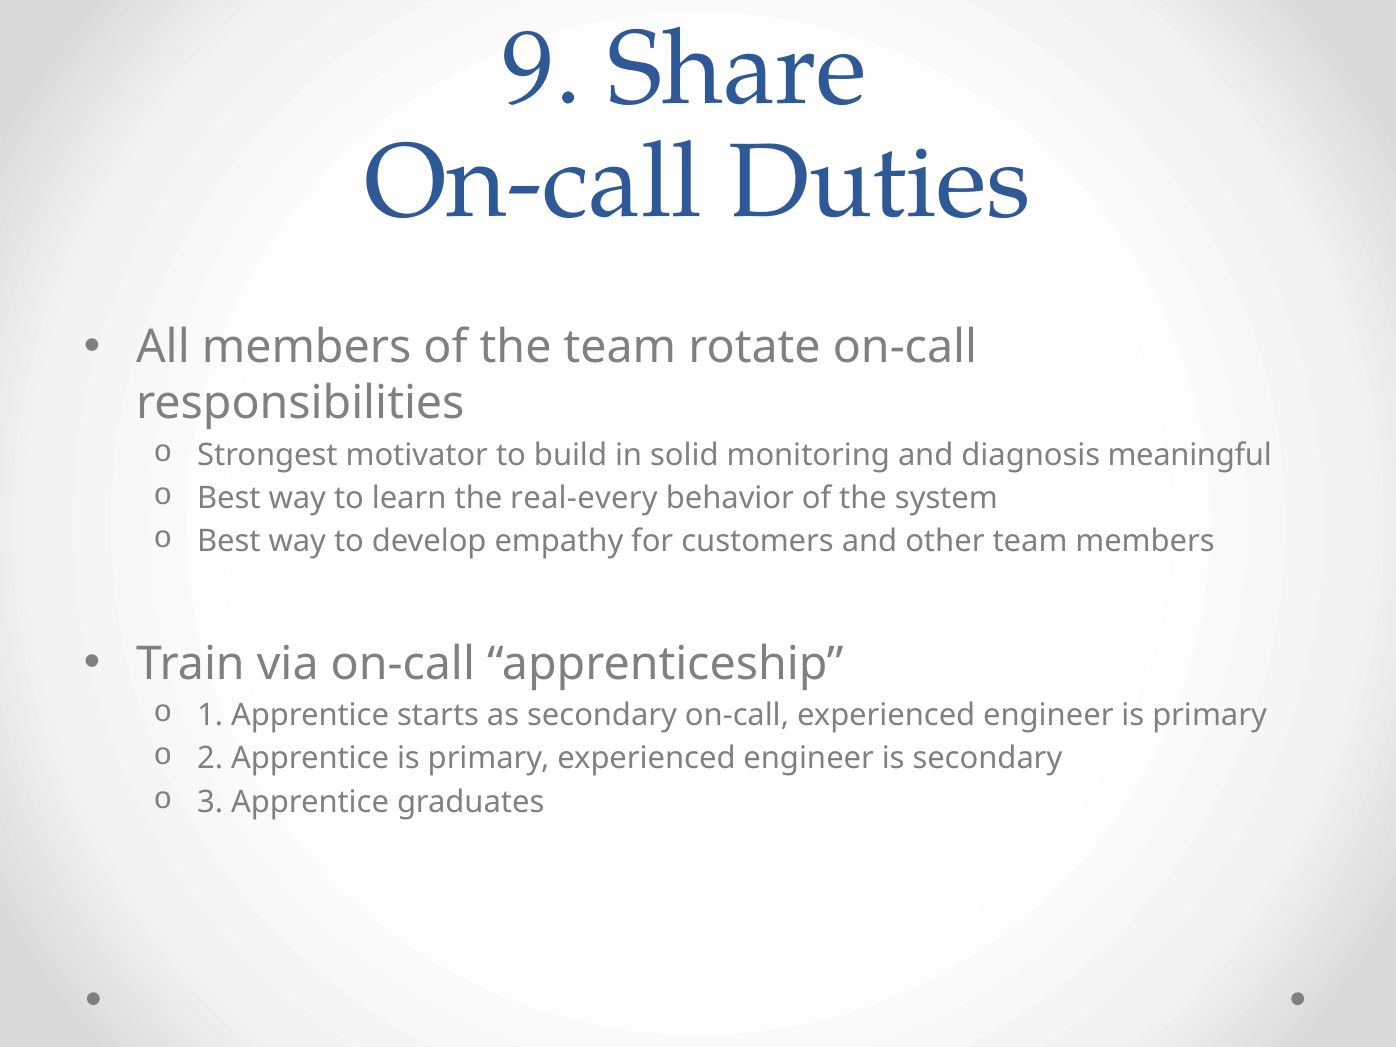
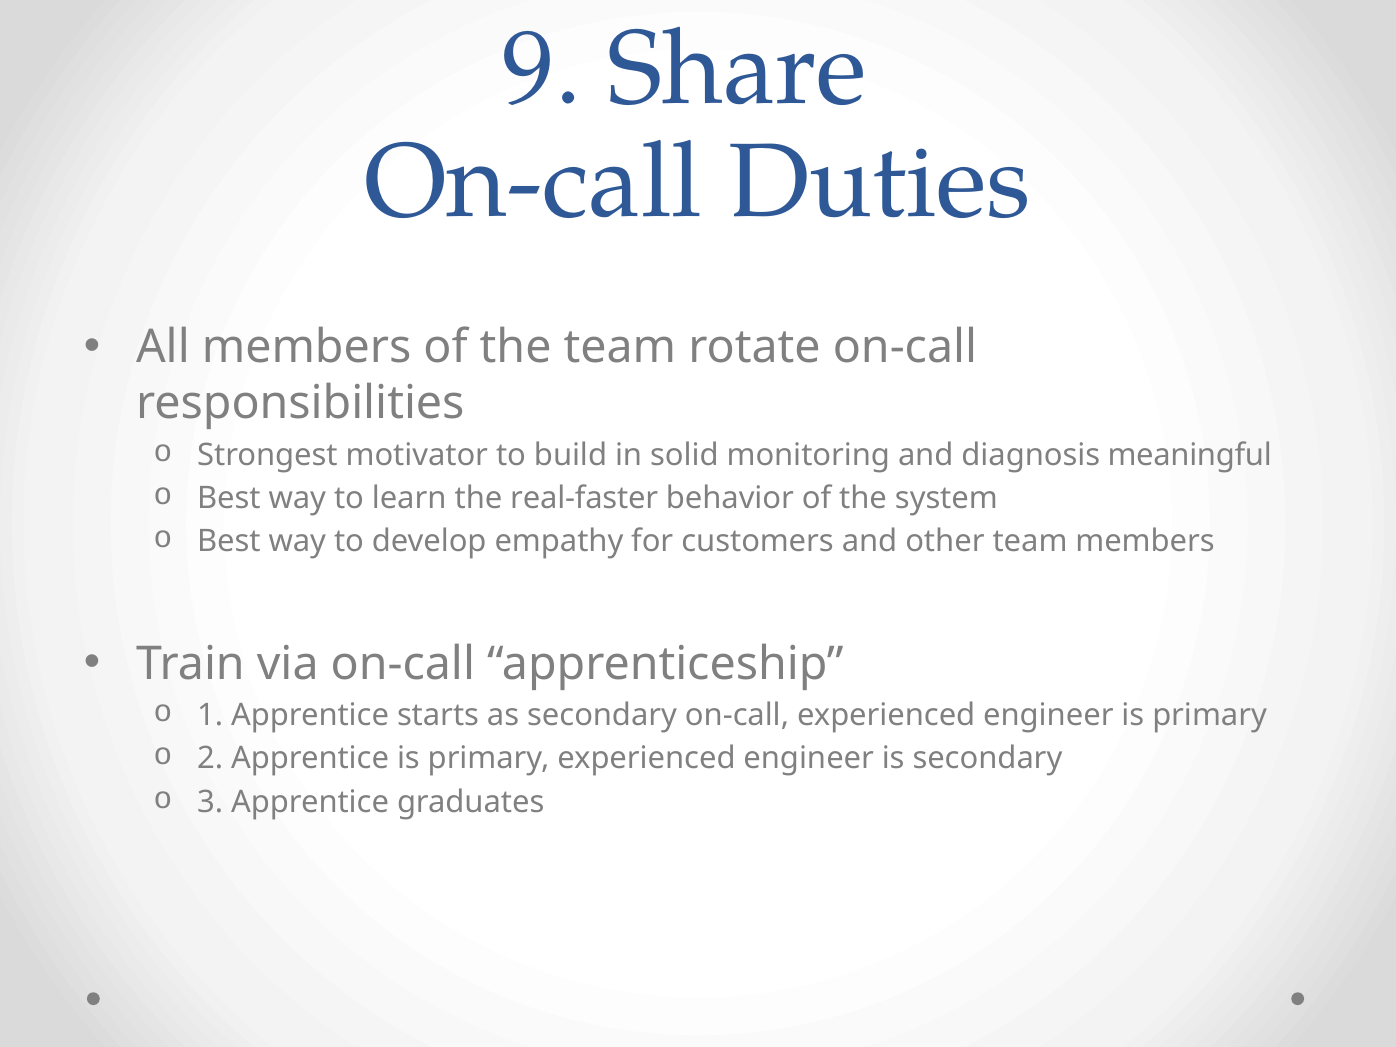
real-every: real-every -> real-faster
